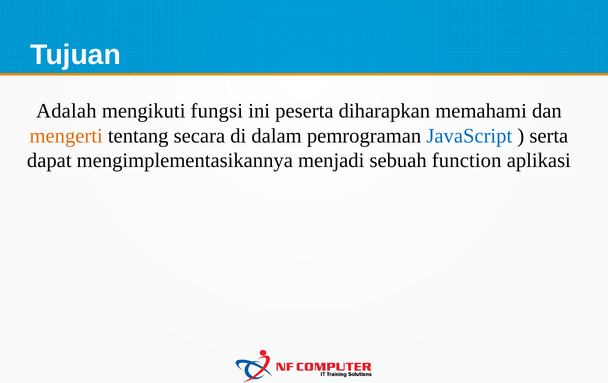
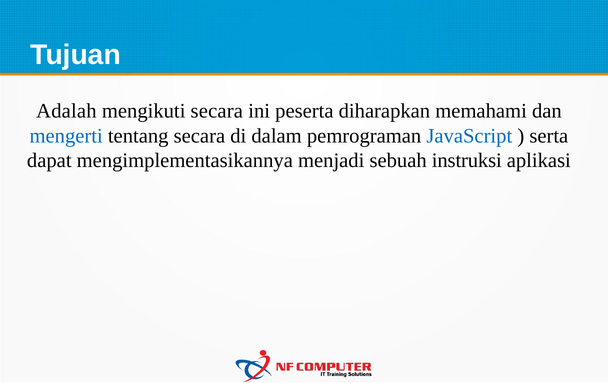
mengikuti fungsi: fungsi -> secara
mengerti colour: orange -> blue
function: function -> instruksi
